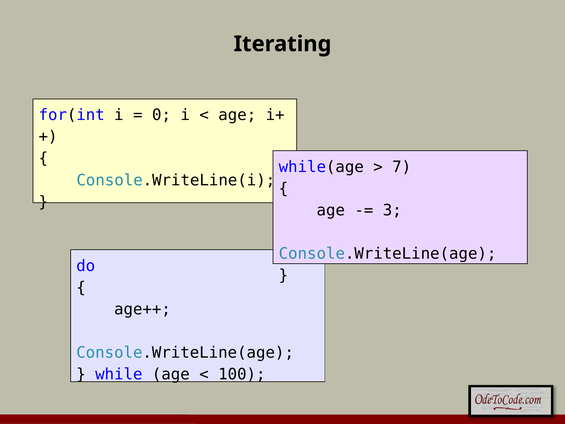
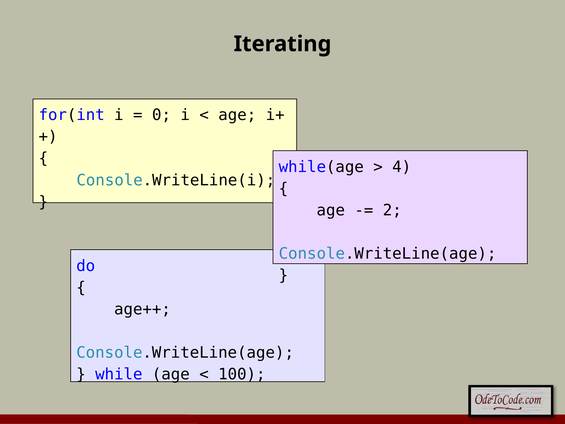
7: 7 -> 4
3: 3 -> 2
